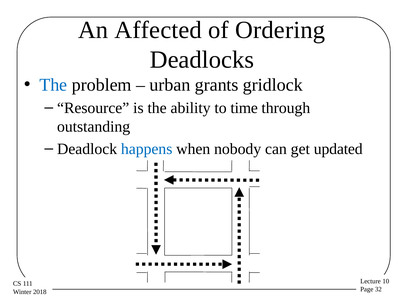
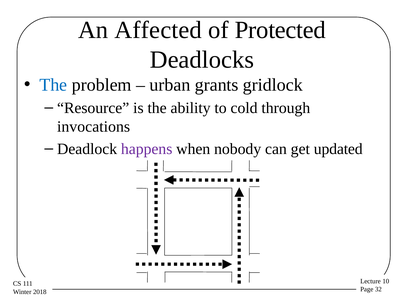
Ordering: Ordering -> Protected
time: time -> cold
outstanding: outstanding -> invocations
happens colour: blue -> purple
